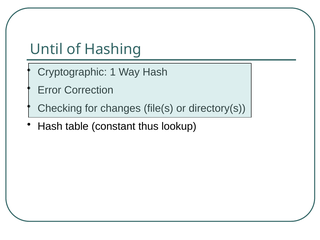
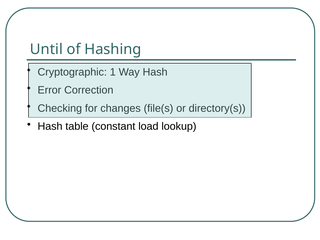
thus: thus -> load
